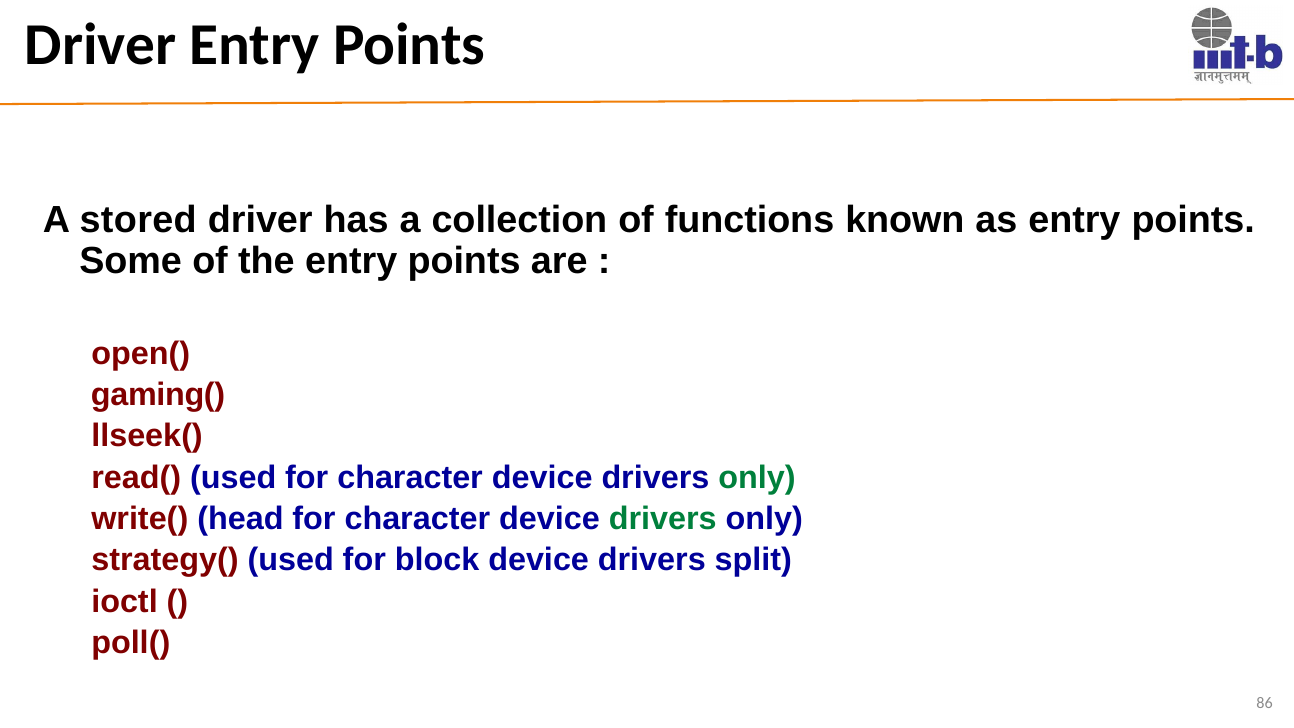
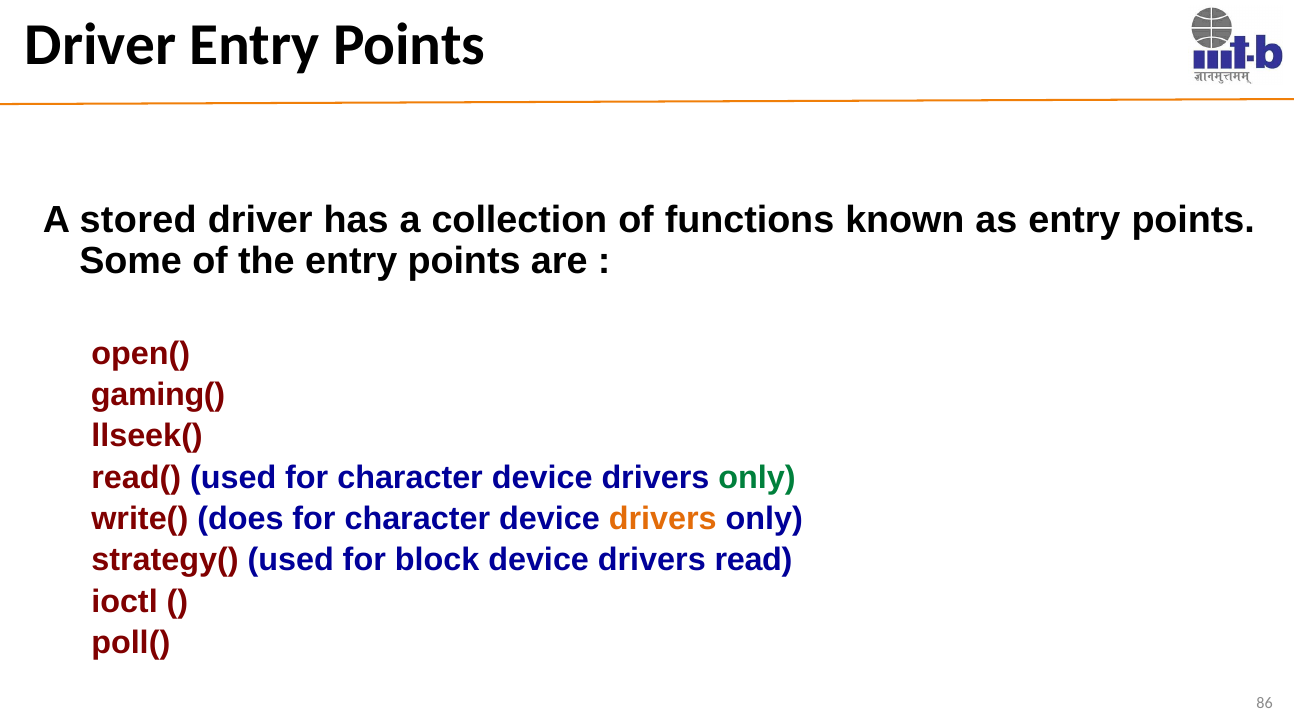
head: head -> does
drivers at (663, 519) colour: green -> orange
split: split -> read
